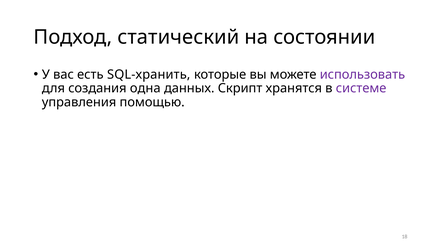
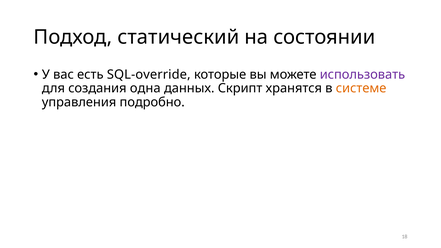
SQL-хранить: SQL-хранить -> SQL-override
системе colour: purple -> orange
помощью: помощью -> подробно
